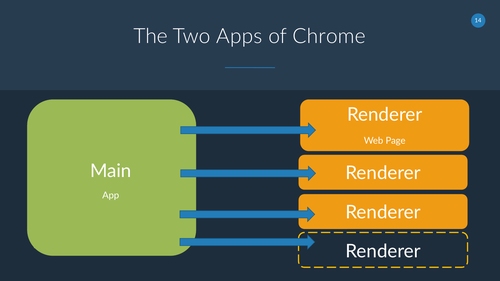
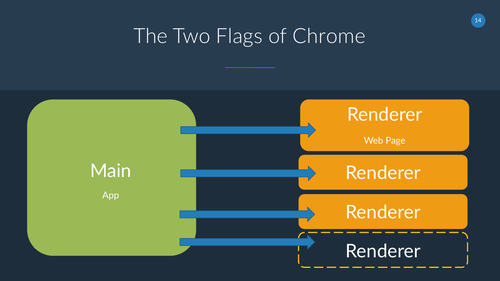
Apps: Apps -> Flags
